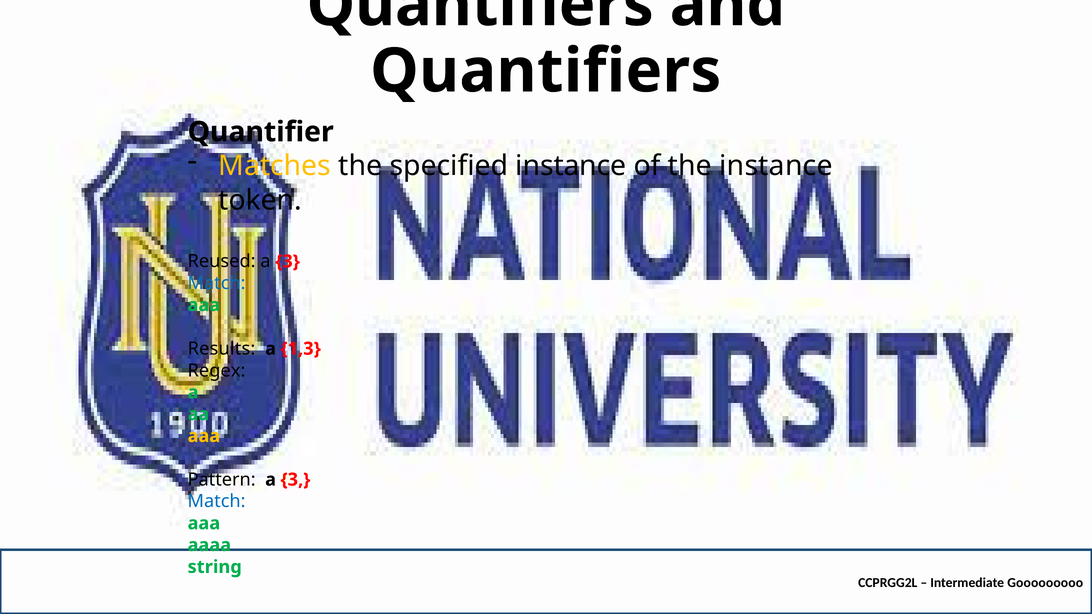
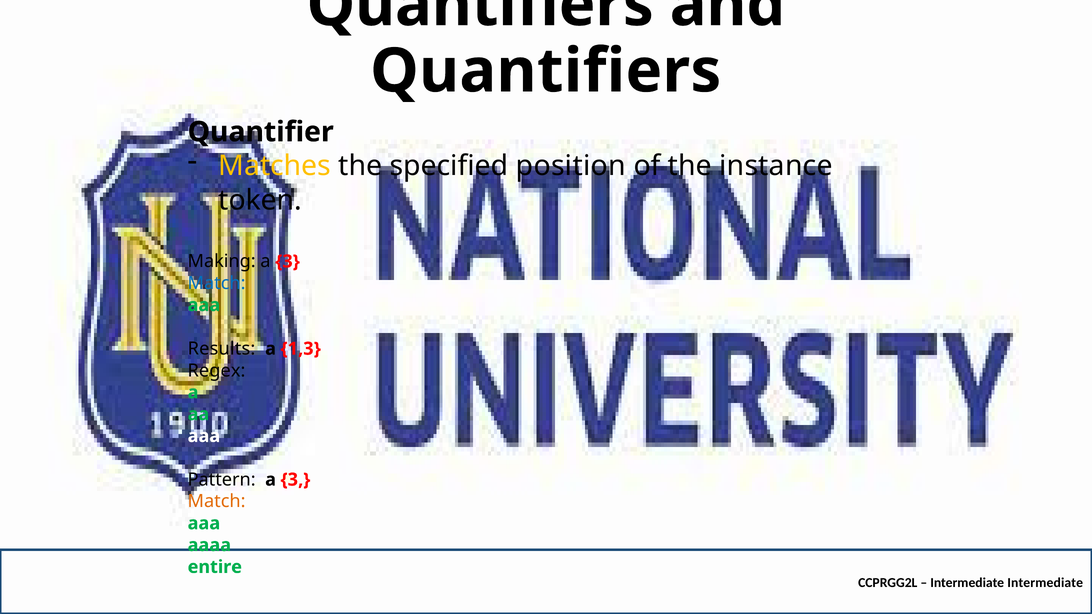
specified instance: instance -> position
Reused: Reused -> Making
aaa at (204, 436) colour: yellow -> white
Match at (217, 502) colour: blue -> orange
string: string -> entire
Intermediate Gooooooooo: Gooooooooo -> Intermediate
